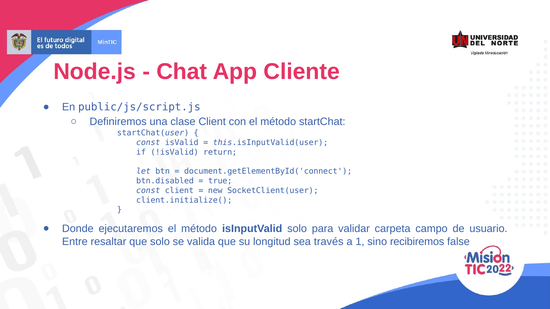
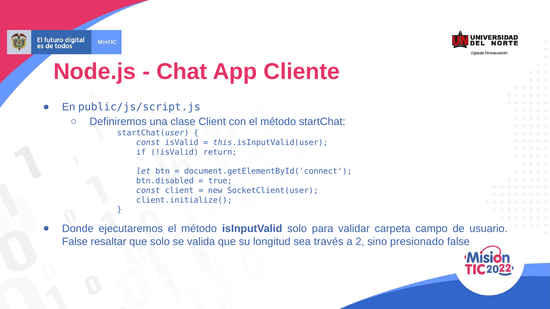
Entre at (75, 242): Entre -> False
1: 1 -> 2
recibiremos: recibiremos -> presionado
